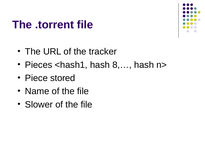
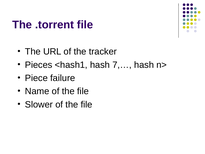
8,…: 8,… -> 7,…
stored: stored -> failure
